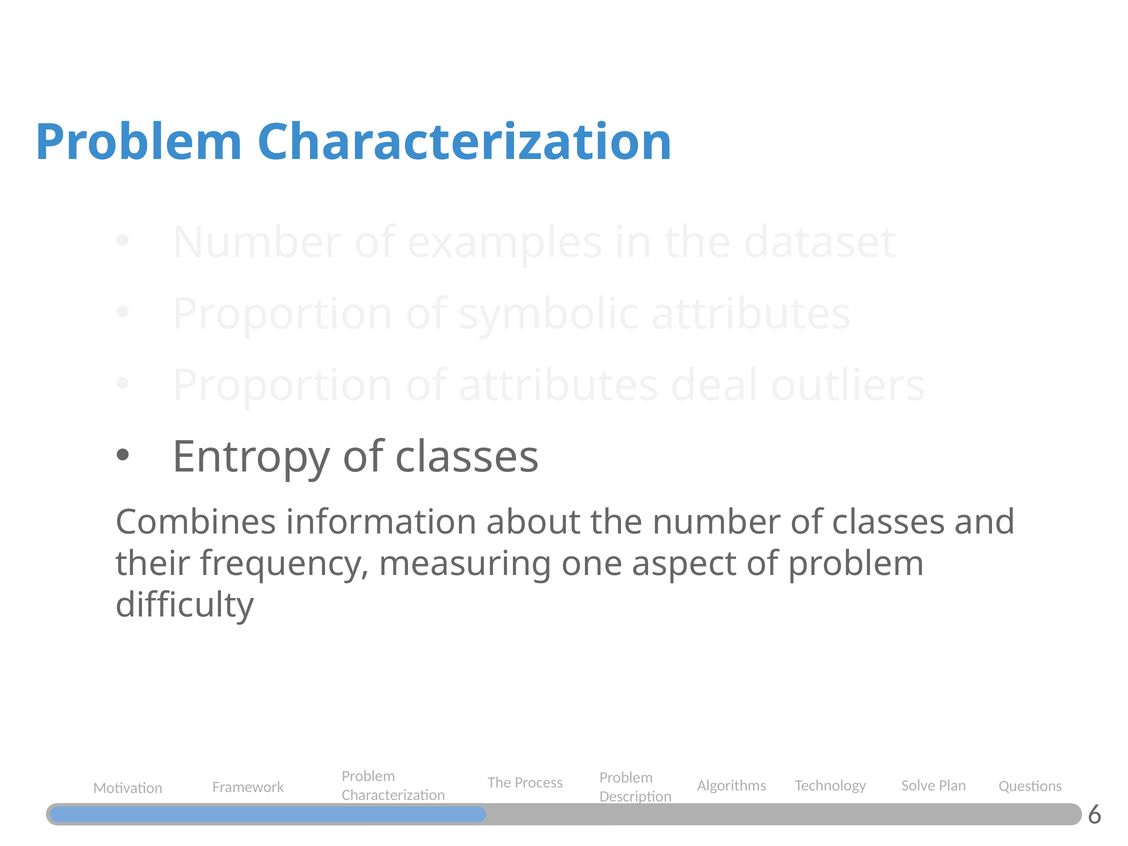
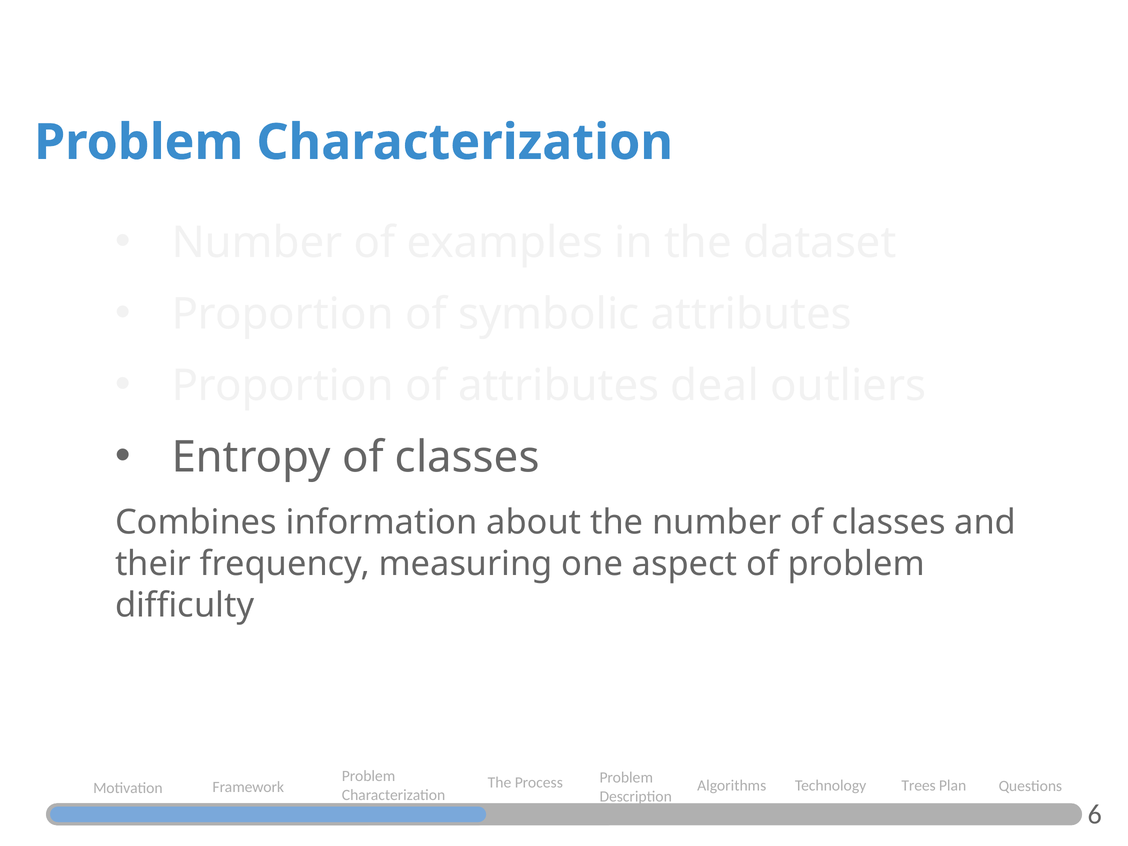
Solve: Solve -> Trees
